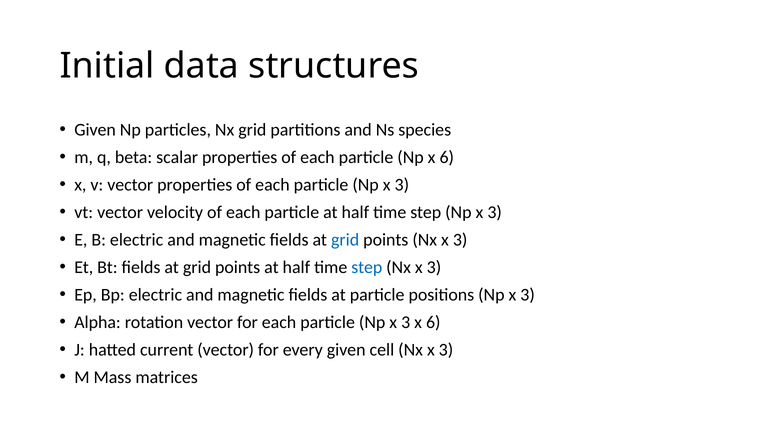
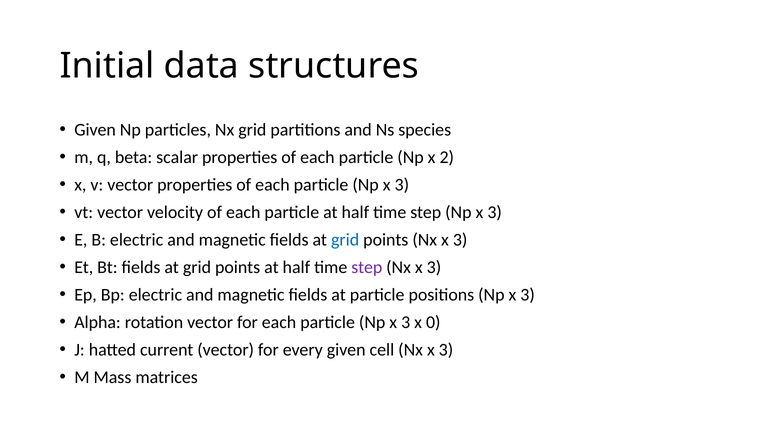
Np x 6: 6 -> 2
step at (367, 267) colour: blue -> purple
3 x 6: 6 -> 0
